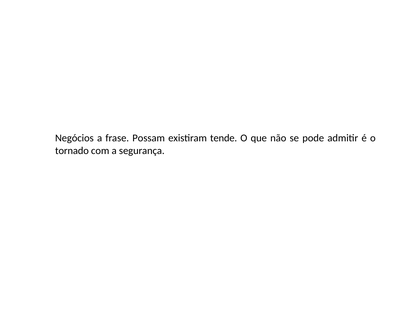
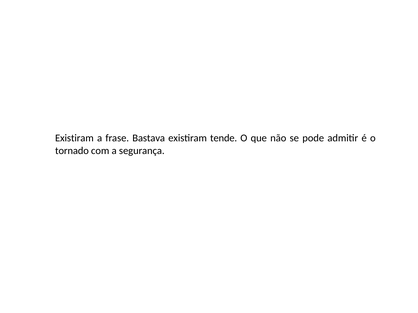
Negócios at (74, 138): Negócios -> Existiram
Possam: Possam -> Bastava
